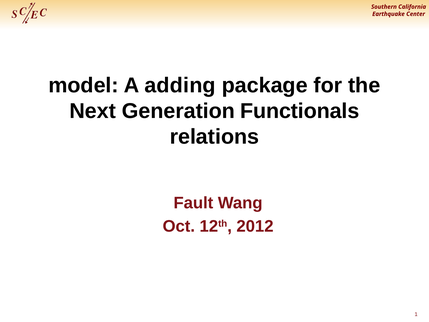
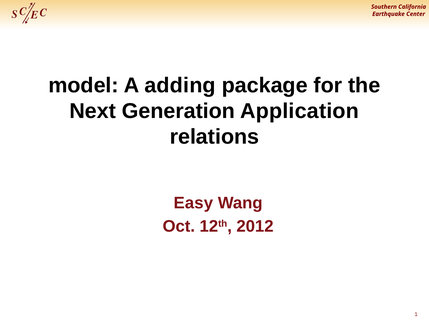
Functionals: Functionals -> Application
Fault: Fault -> Easy
